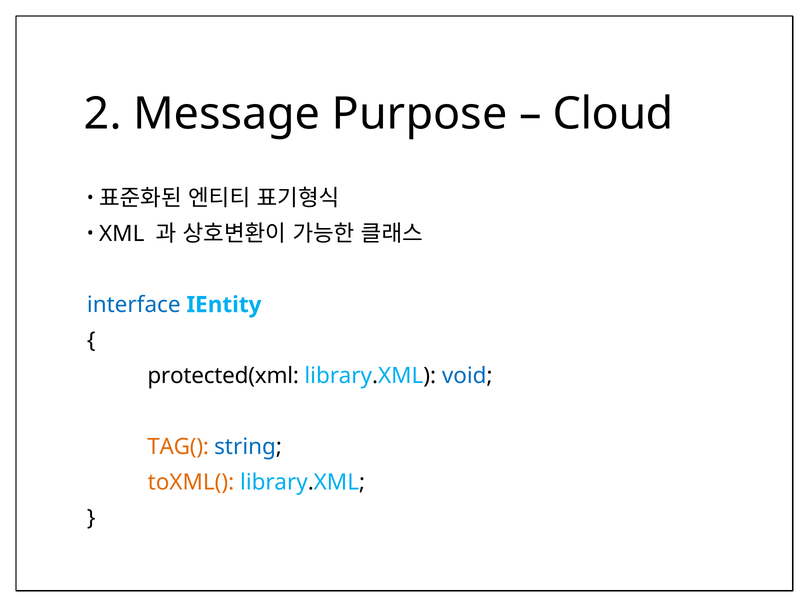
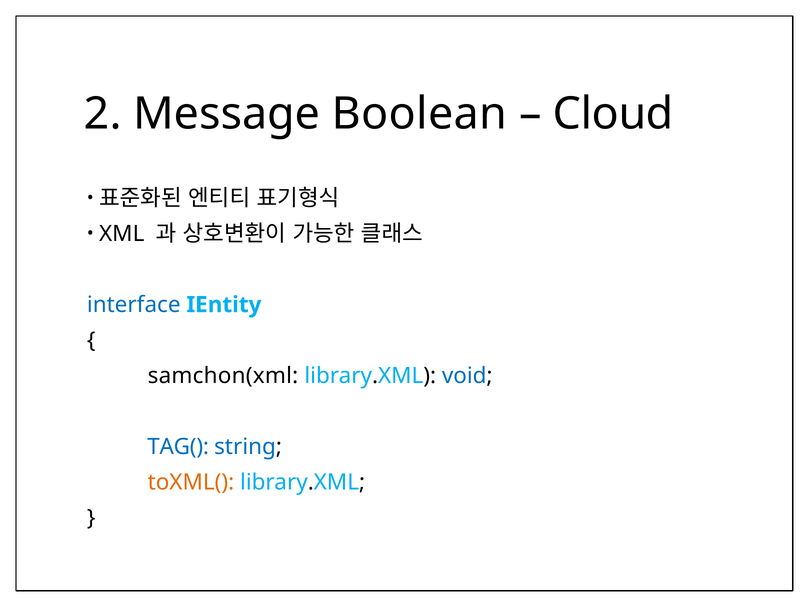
Purpose: Purpose -> Boolean
protected(xml: protected(xml -> samchon(xml
TAG( colour: orange -> blue
